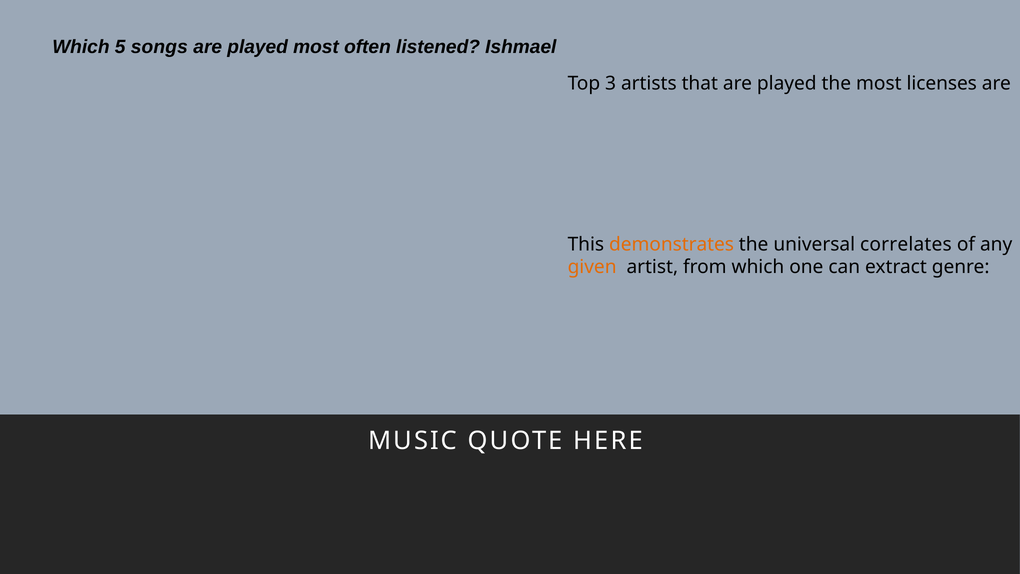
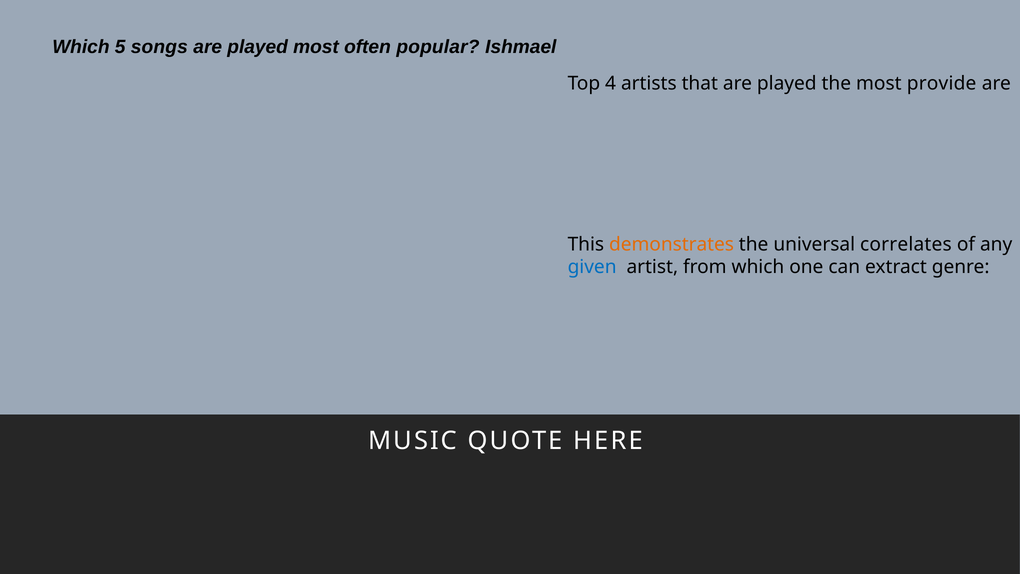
listened: listened -> popular
3: 3 -> 4
licenses: licenses -> provide
given colour: orange -> blue
